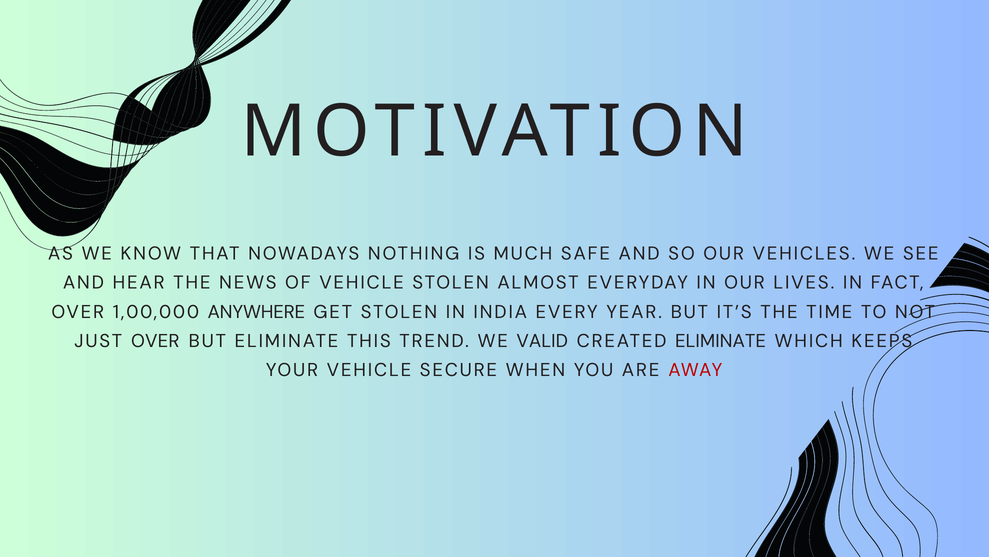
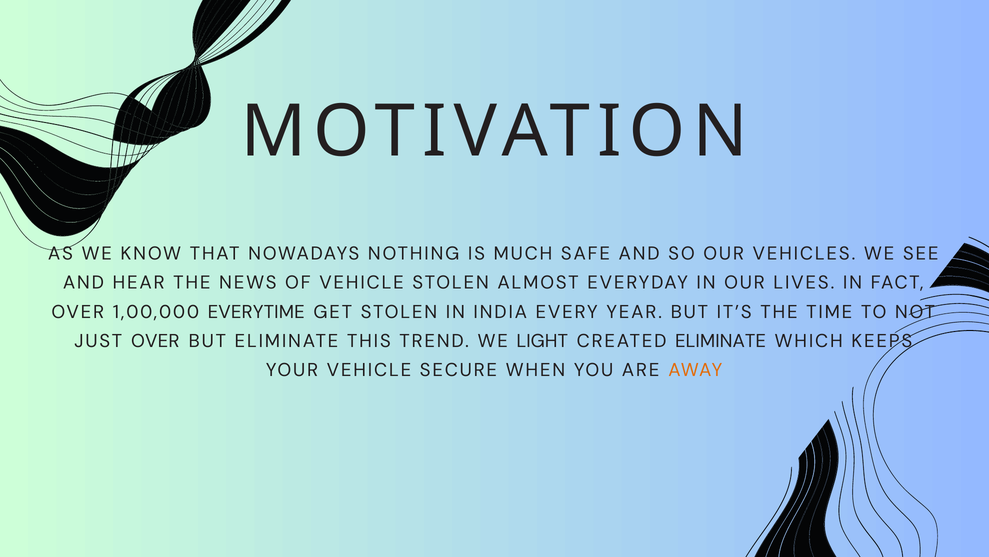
ANYWHERE: ANYWHERE -> EVERYTIME
VALID: VALID -> LIGHT
AWAY colour: red -> orange
